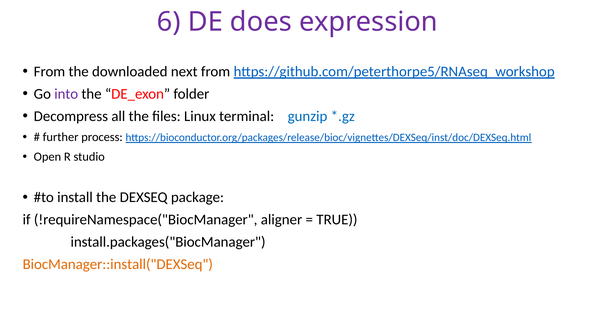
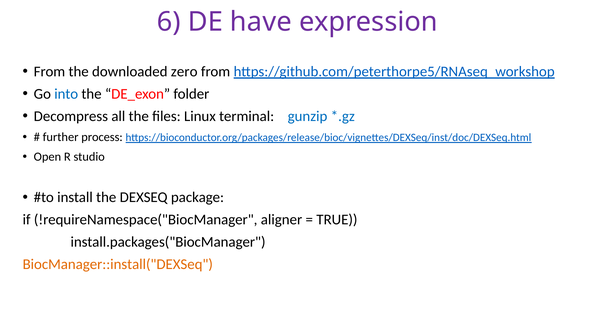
does: does -> have
next: next -> zero
into colour: purple -> blue
